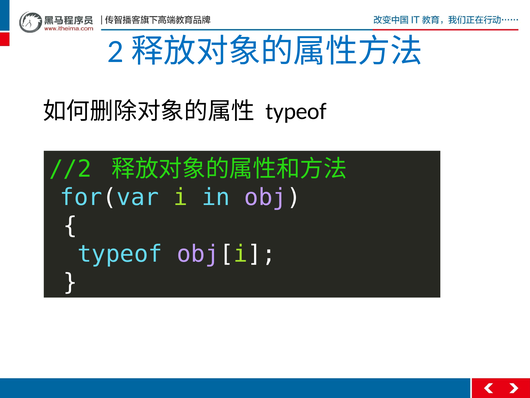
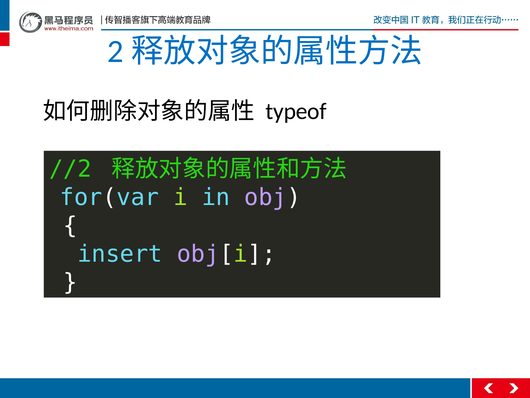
typeof at (120, 254): typeof -> insert
